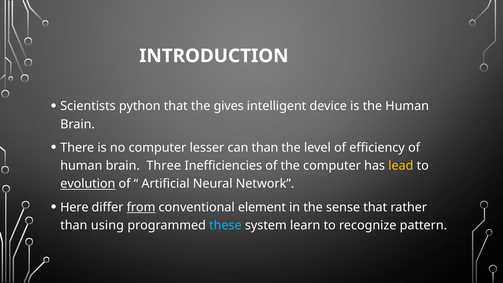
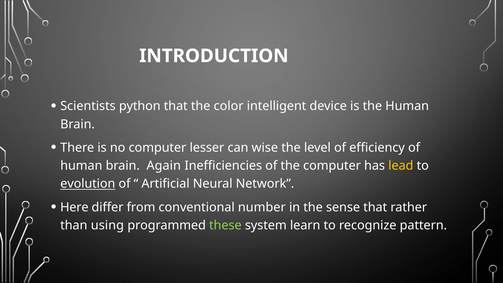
gives: gives -> color
can than: than -> wise
Three: Three -> Again
from underline: present -> none
element: element -> number
these colour: light blue -> light green
